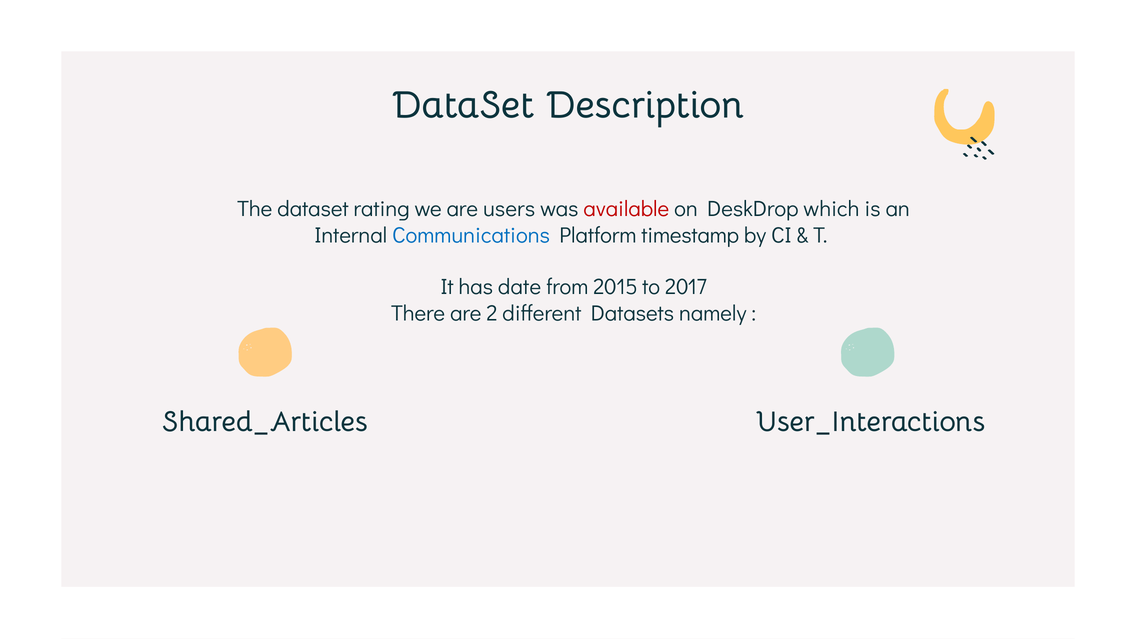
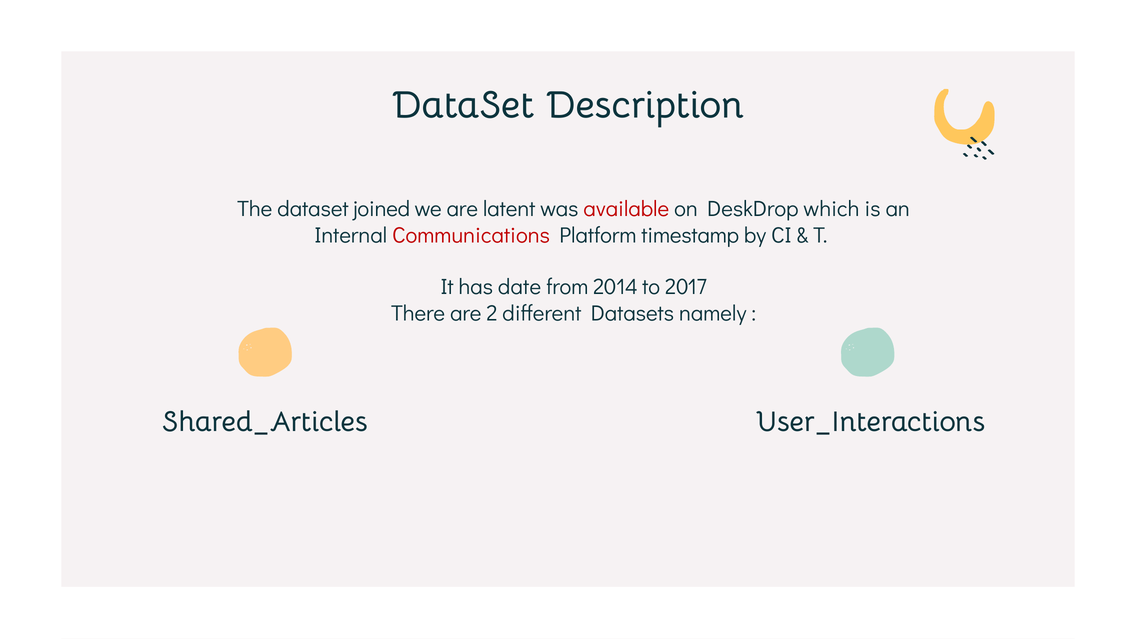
rating: rating -> joined
users: users -> latent
Communications colour: blue -> red
2015: 2015 -> 2014
